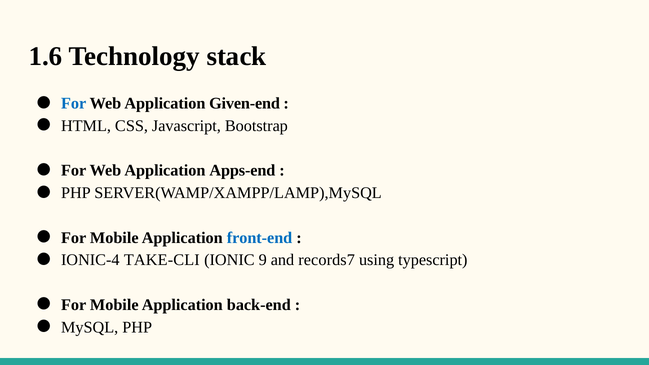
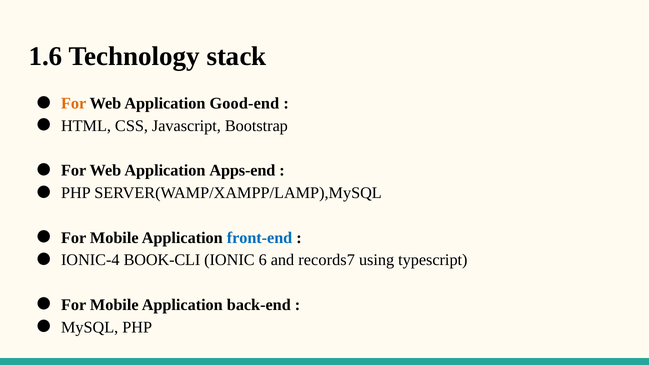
For at (74, 103) colour: blue -> orange
Given-end: Given-end -> Good-end
TAKE-CLI: TAKE-CLI -> BOOK-CLI
9: 9 -> 6
